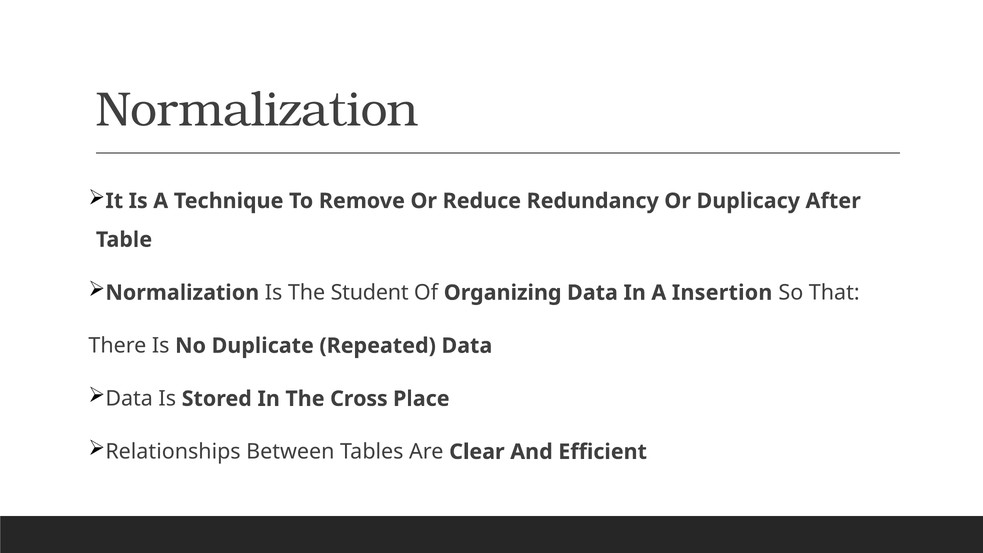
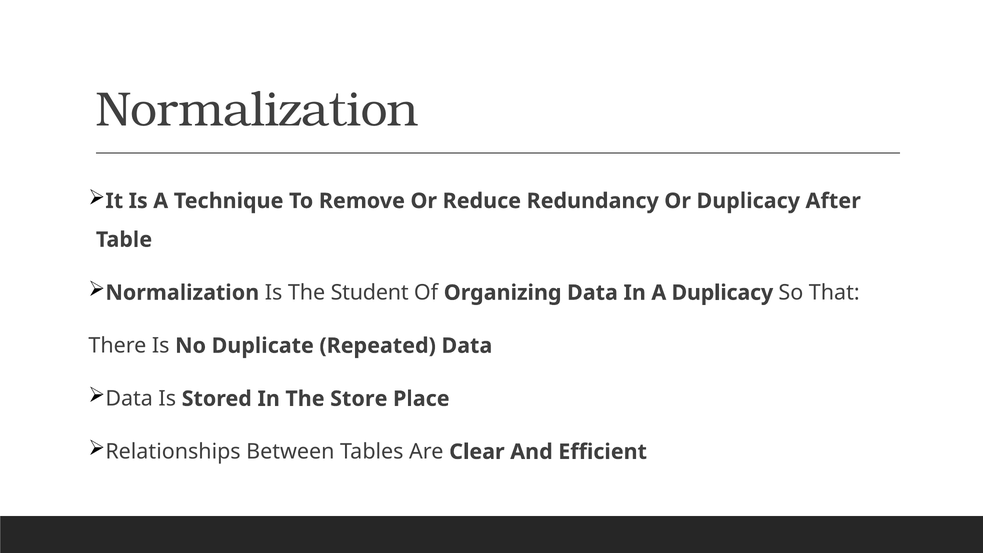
A Insertion: Insertion -> Duplicacy
Cross: Cross -> Store
